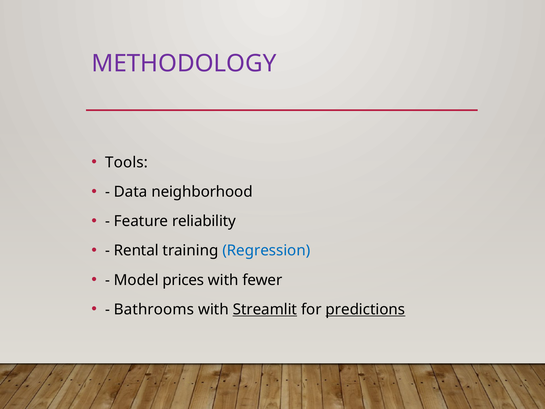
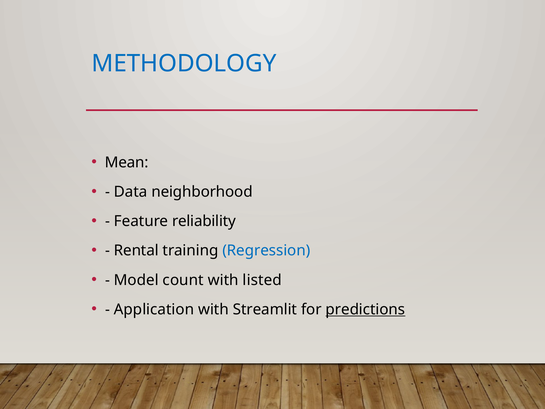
METHODOLOGY colour: purple -> blue
Tools: Tools -> Mean
prices: prices -> count
fewer: fewer -> listed
Bathrooms: Bathrooms -> Application
Streamlit underline: present -> none
